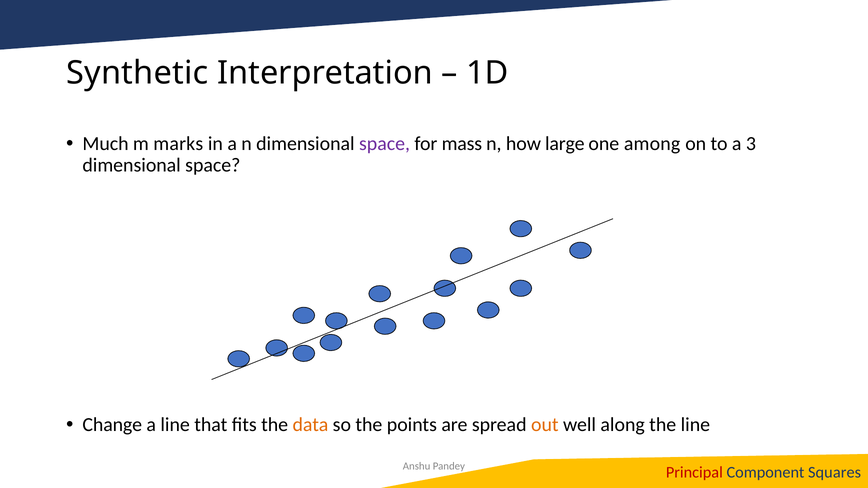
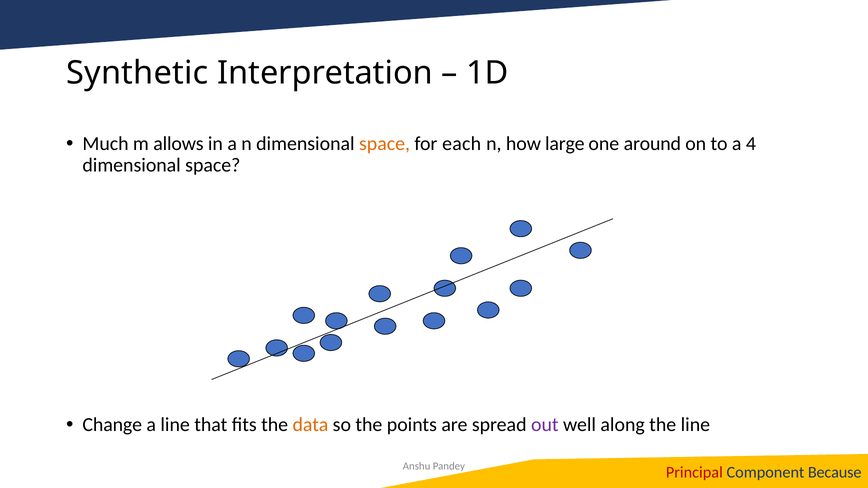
marks: marks -> allows
space at (385, 144) colour: purple -> orange
mass: mass -> each
among: among -> around
3: 3 -> 4
out colour: orange -> purple
Squares: Squares -> Because
